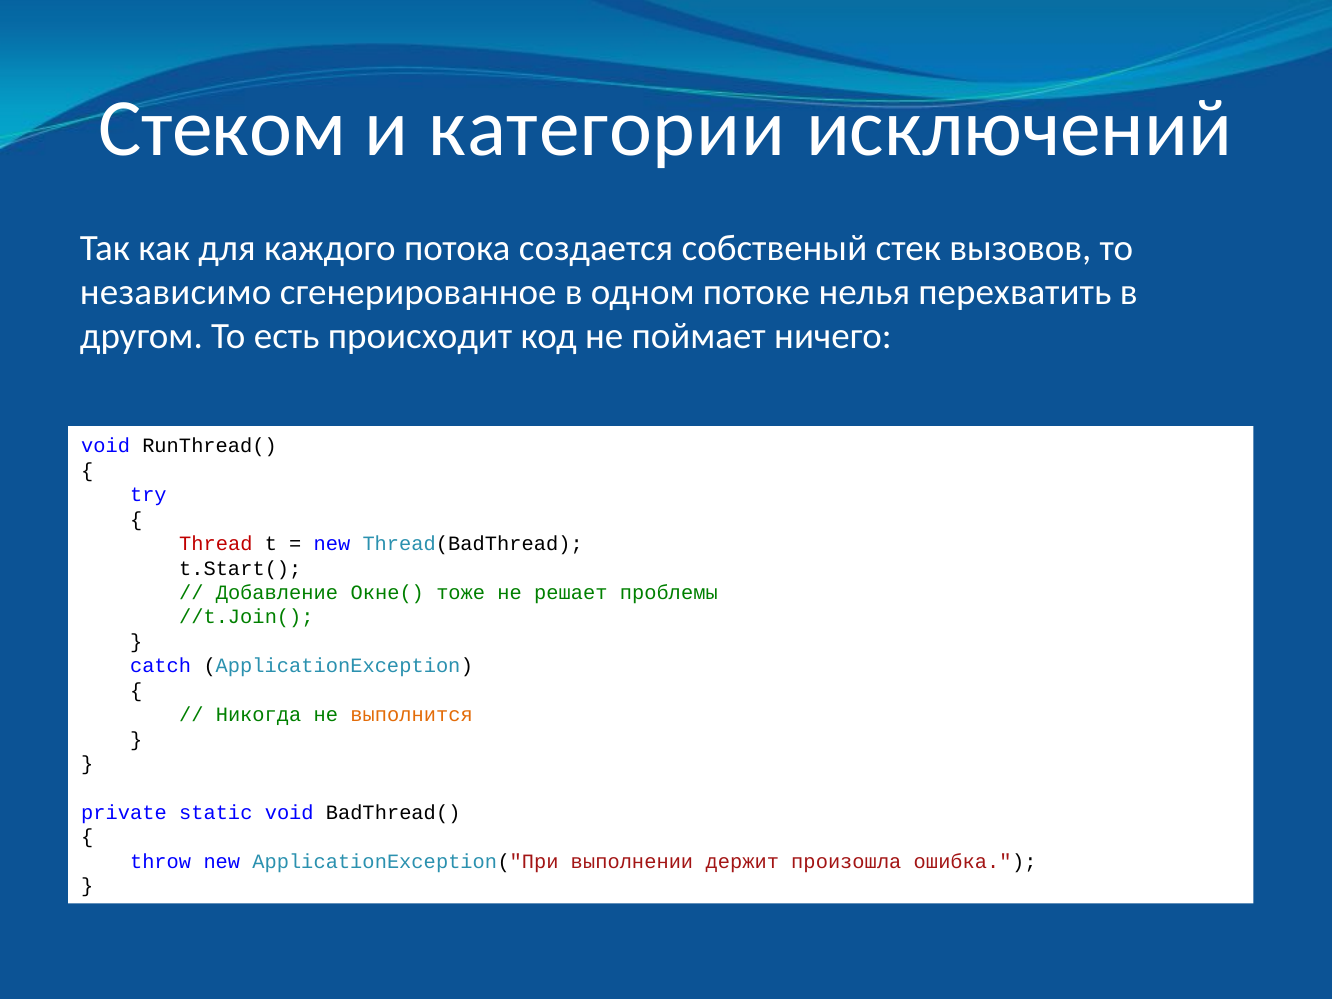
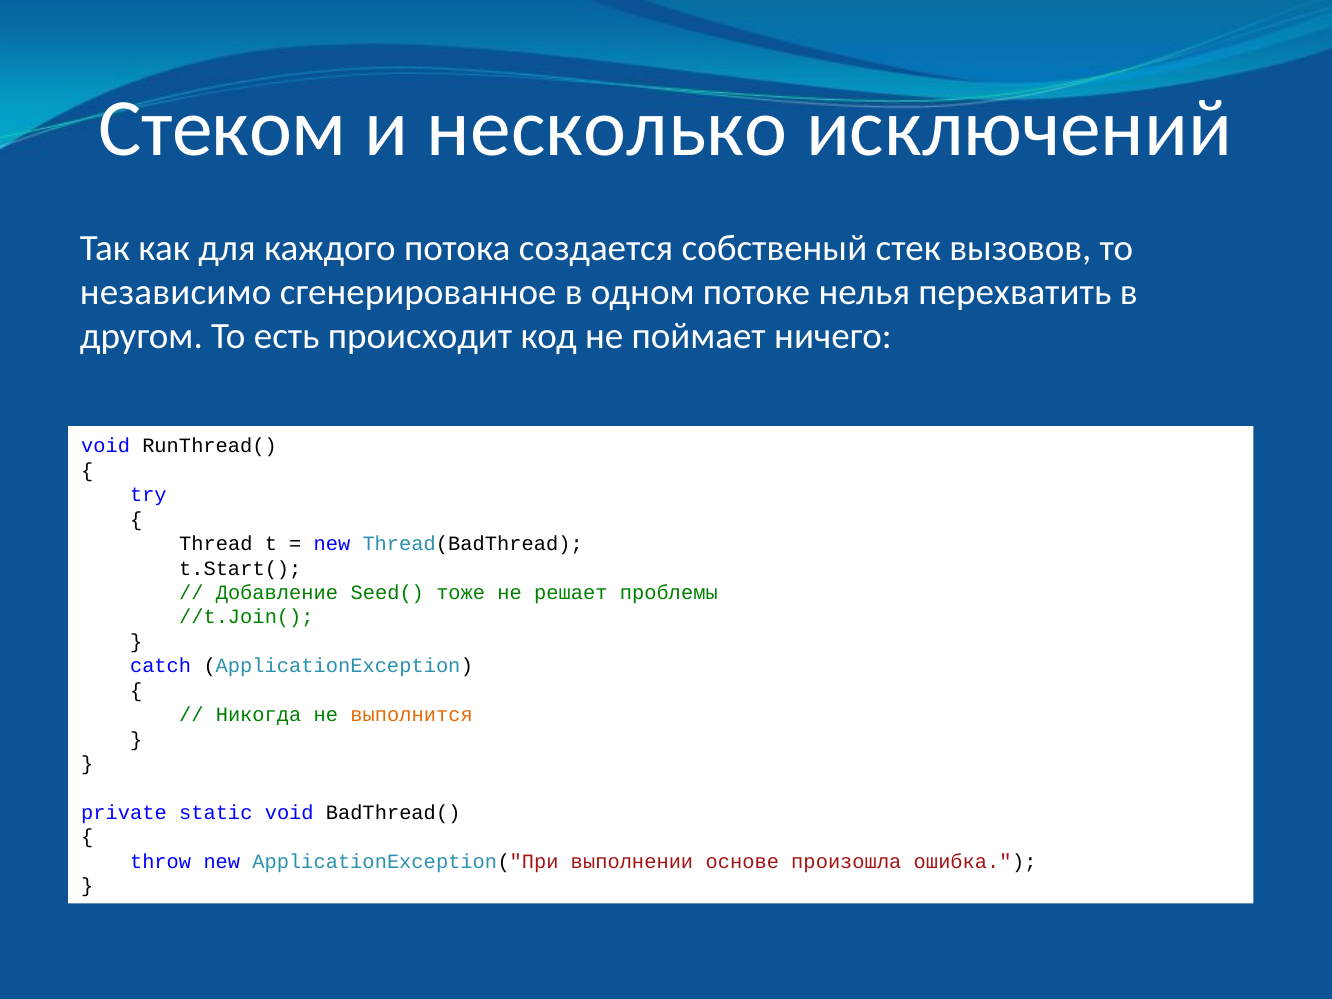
категории: категории -> несколько
Thread colour: red -> black
Окне(: Окне( -> Seed(
держит: держит -> основе
